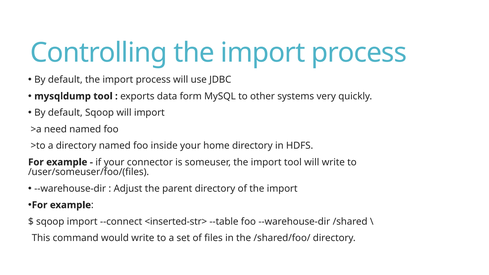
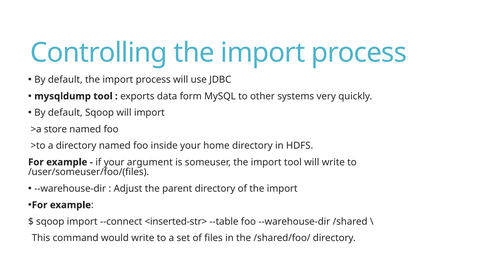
need: need -> store
connector: connector -> argument
